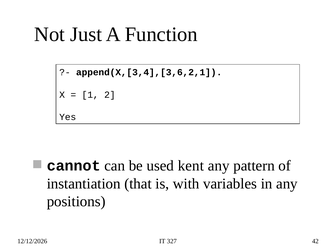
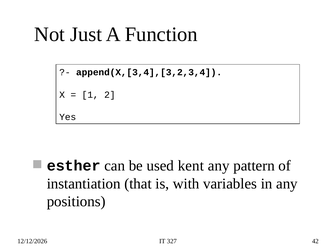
append(X,[3,4],[3,6,2,1: append(X,[3,4],[3,6,2,1 -> append(X,[3,4],[3,2,3,4
cannot: cannot -> esther
